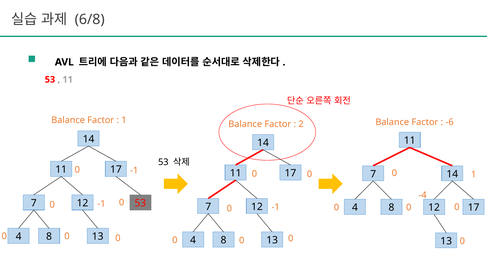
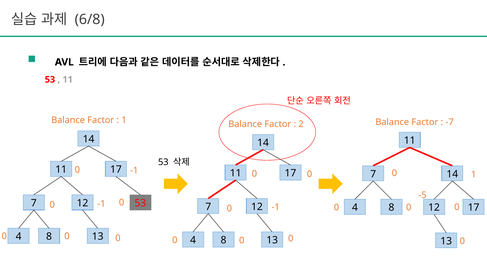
-6: -6 -> -7
-4: -4 -> -5
